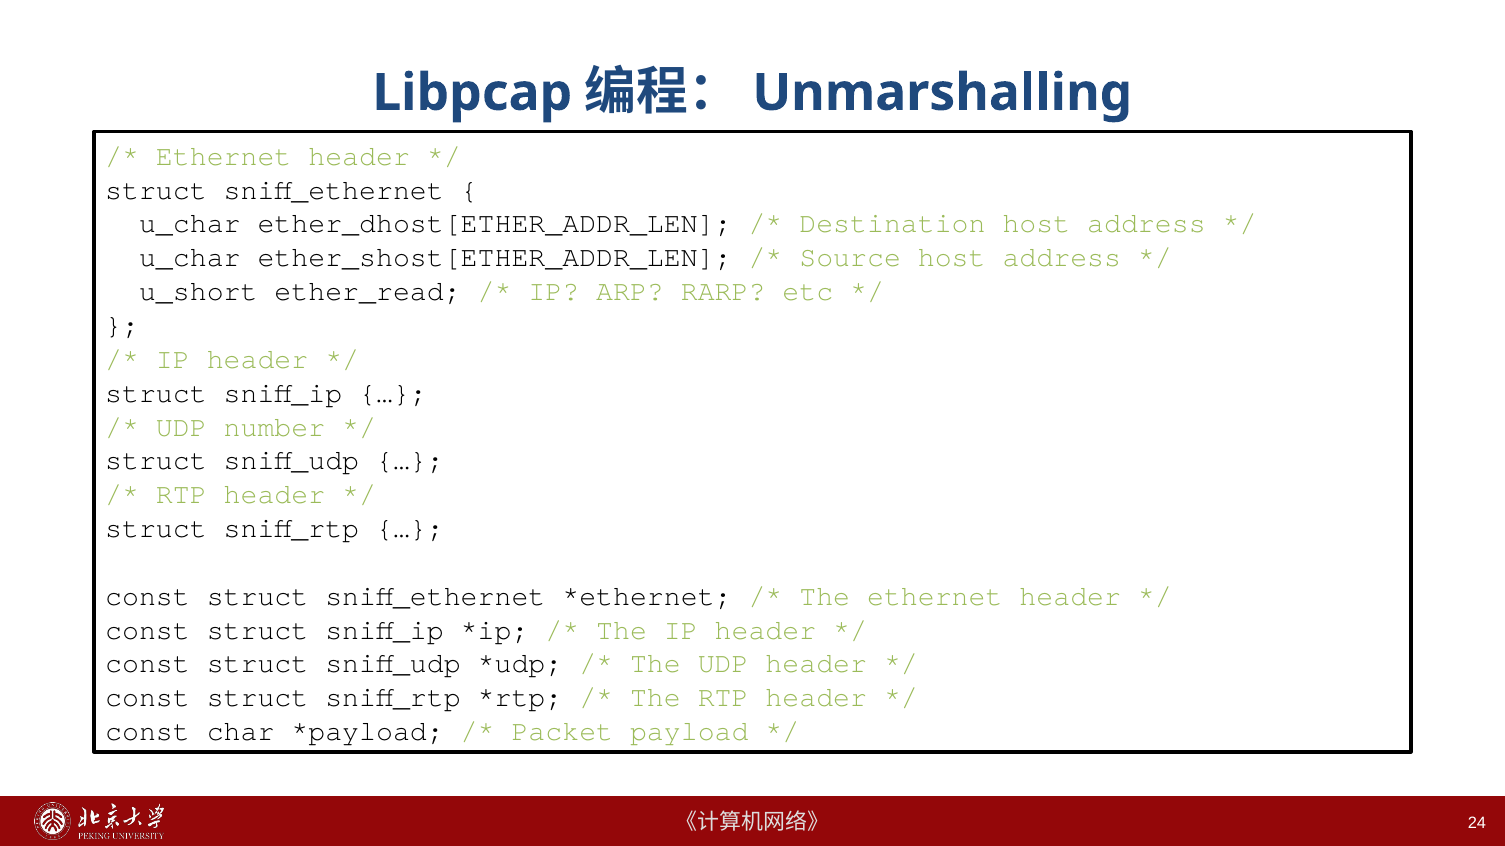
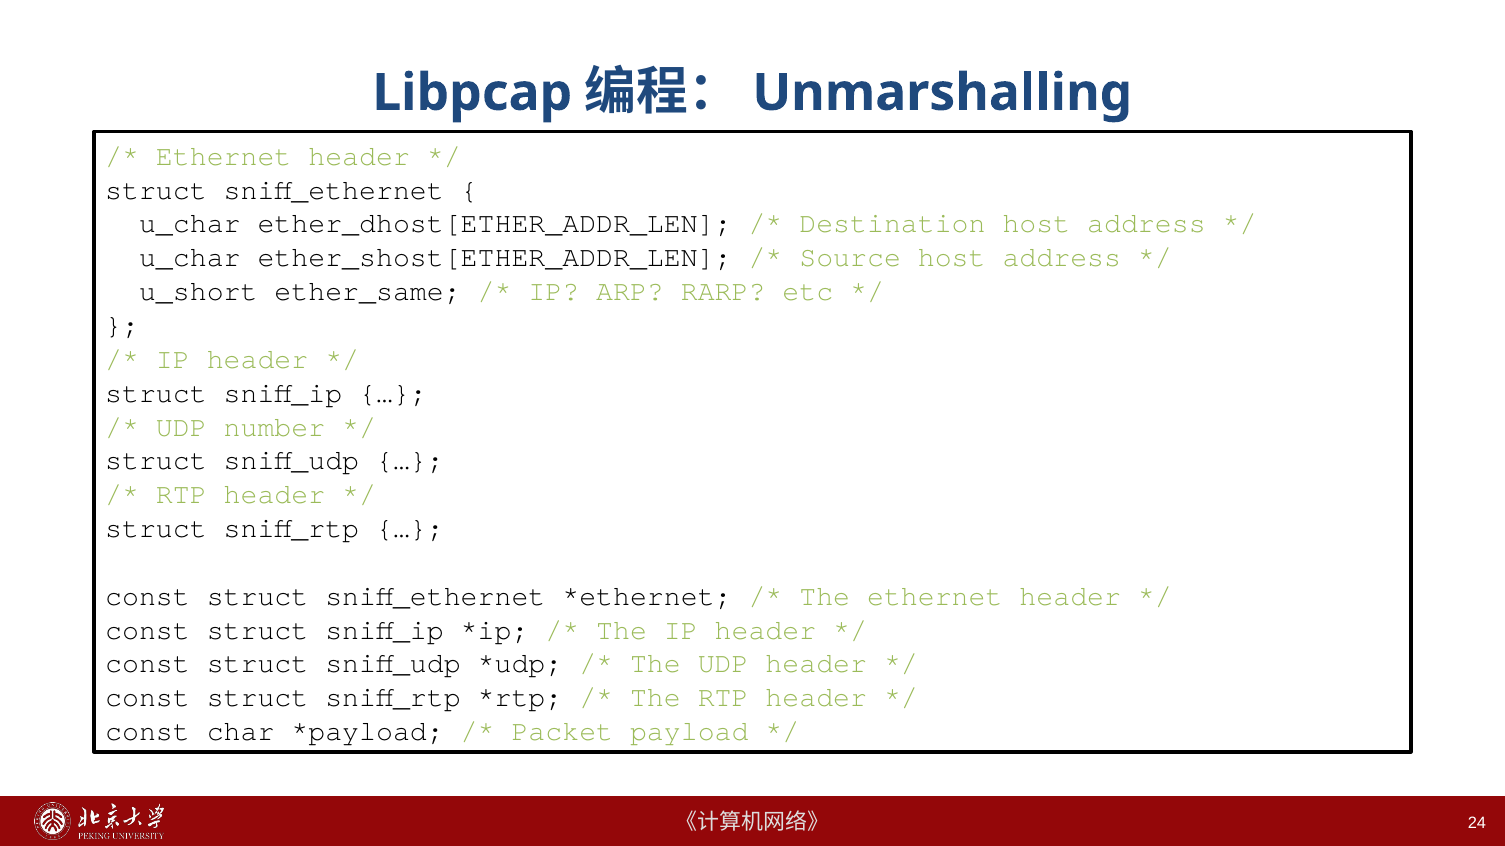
ether_read: ether_read -> ether_same
